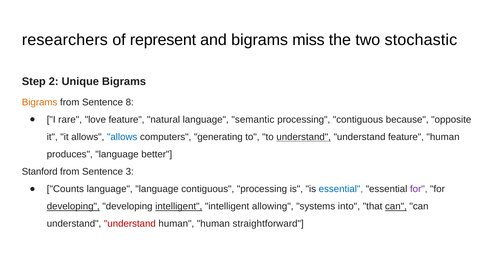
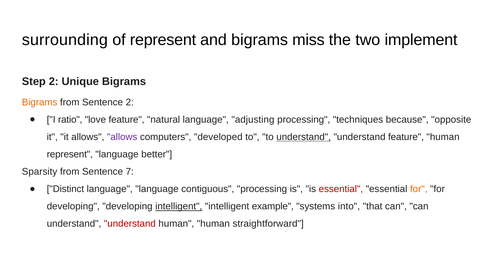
researchers: researchers -> surrounding
stochastic: stochastic -> implement
Sentence 8: 8 -> 2
rare: rare -> ratio
semantic: semantic -> adjusting
processing contiguous: contiguous -> techniques
allows at (122, 137) colour: blue -> purple
generating: generating -> developed
produces at (70, 155): produces -> represent
Stanford: Stanford -> Sparsity
3: 3 -> 7
Counts: Counts -> Distinct
essential at (341, 189) colour: blue -> red
for at (419, 189) colour: purple -> orange
developing at (73, 207) underline: present -> none
allowing: allowing -> example
can at (396, 207) underline: present -> none
